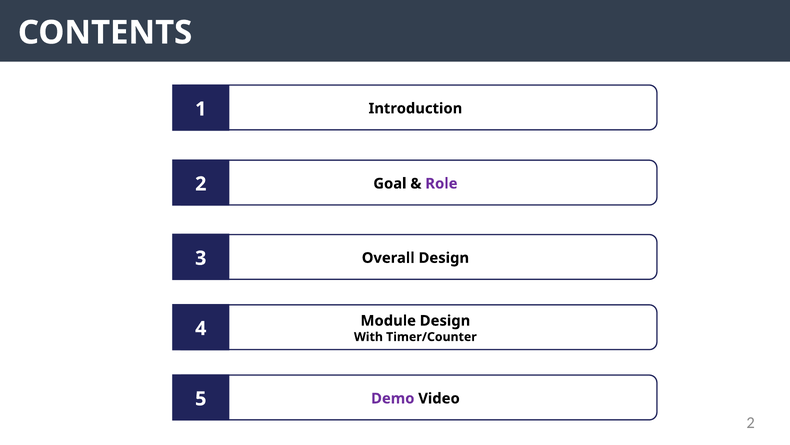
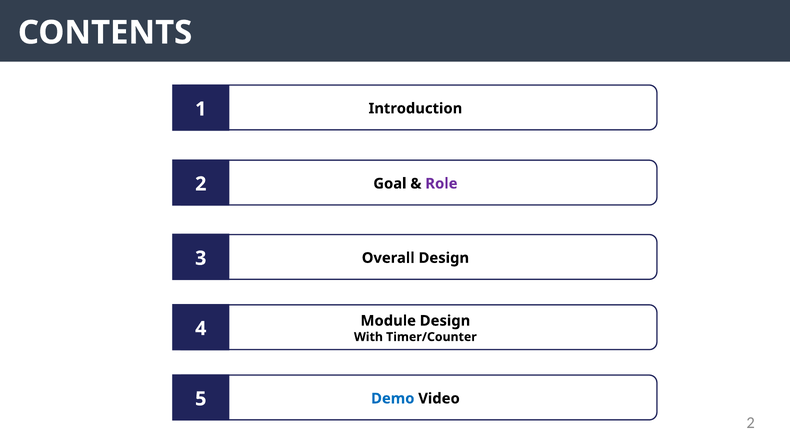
Demo colour: purple -> blue
